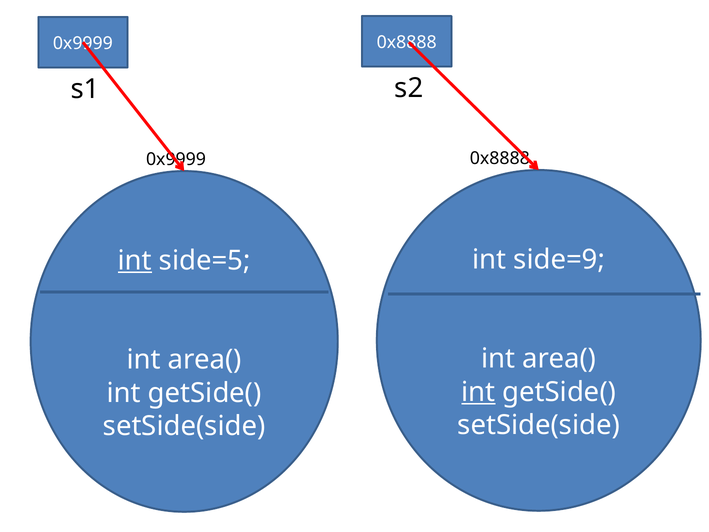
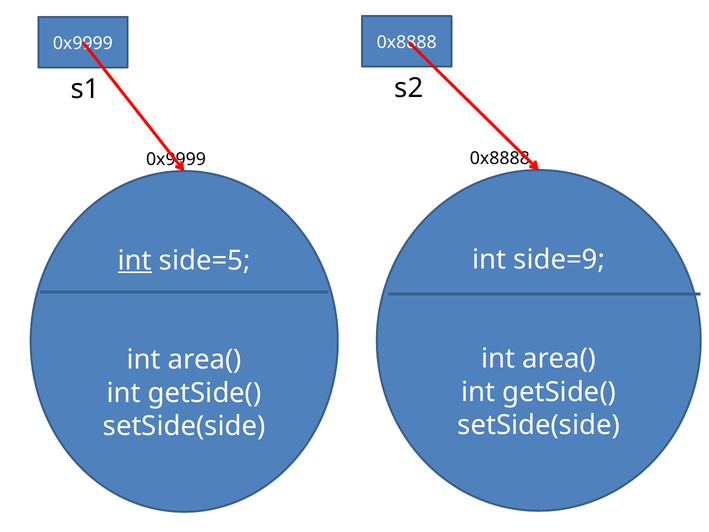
int at (478, 392) underline: present -> none
